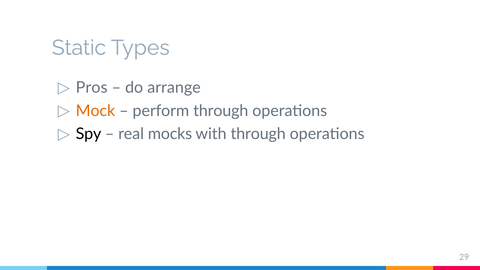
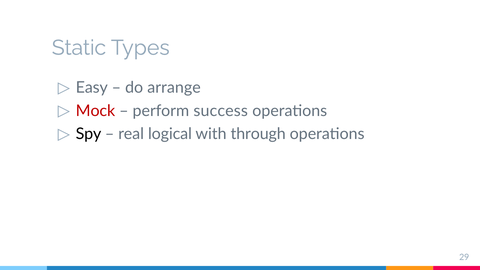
Pros: Pros -> Easy
Mock colour: orange -> red
perform through: through -> success
mocks: mocks -> logical
